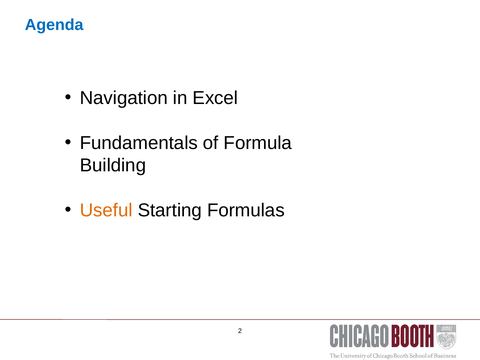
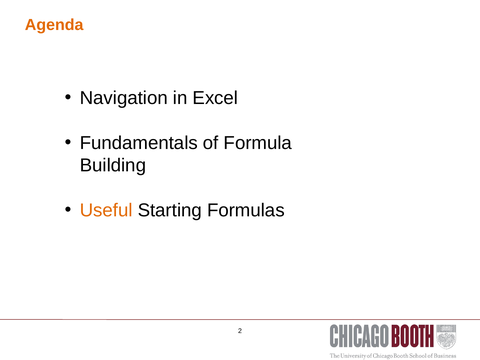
Agenda colour: blue -> orange
